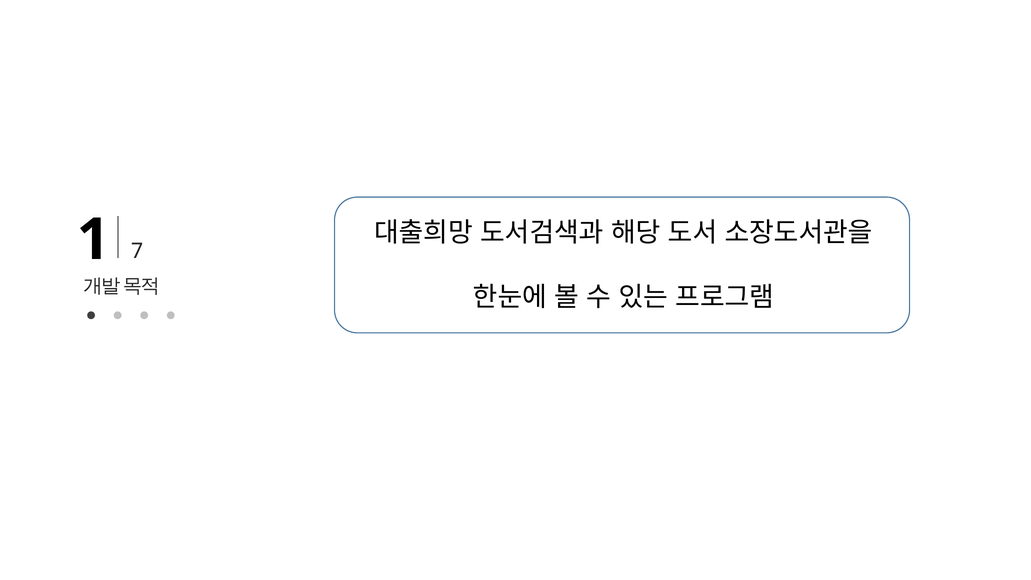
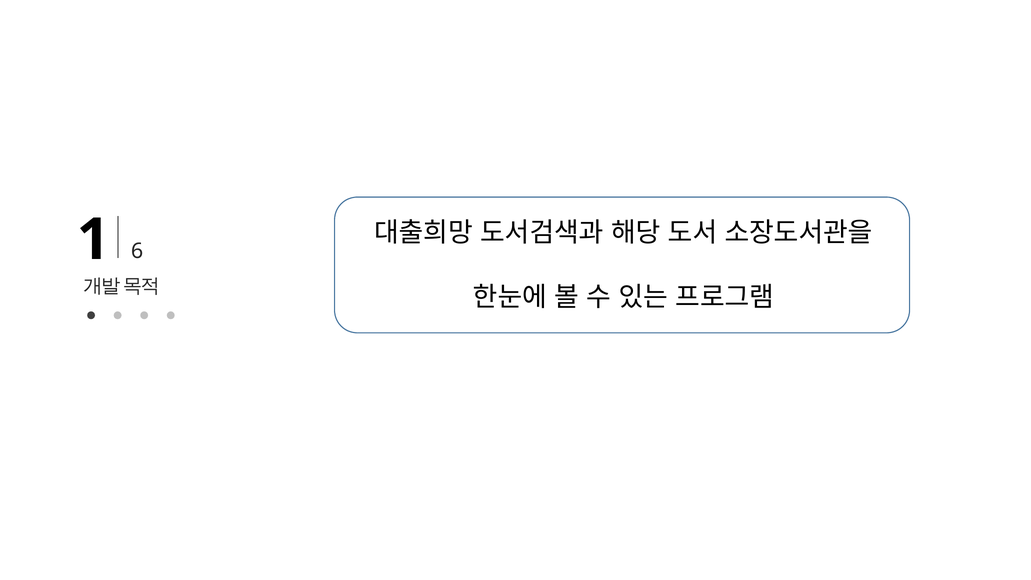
7: 7 -> 6
